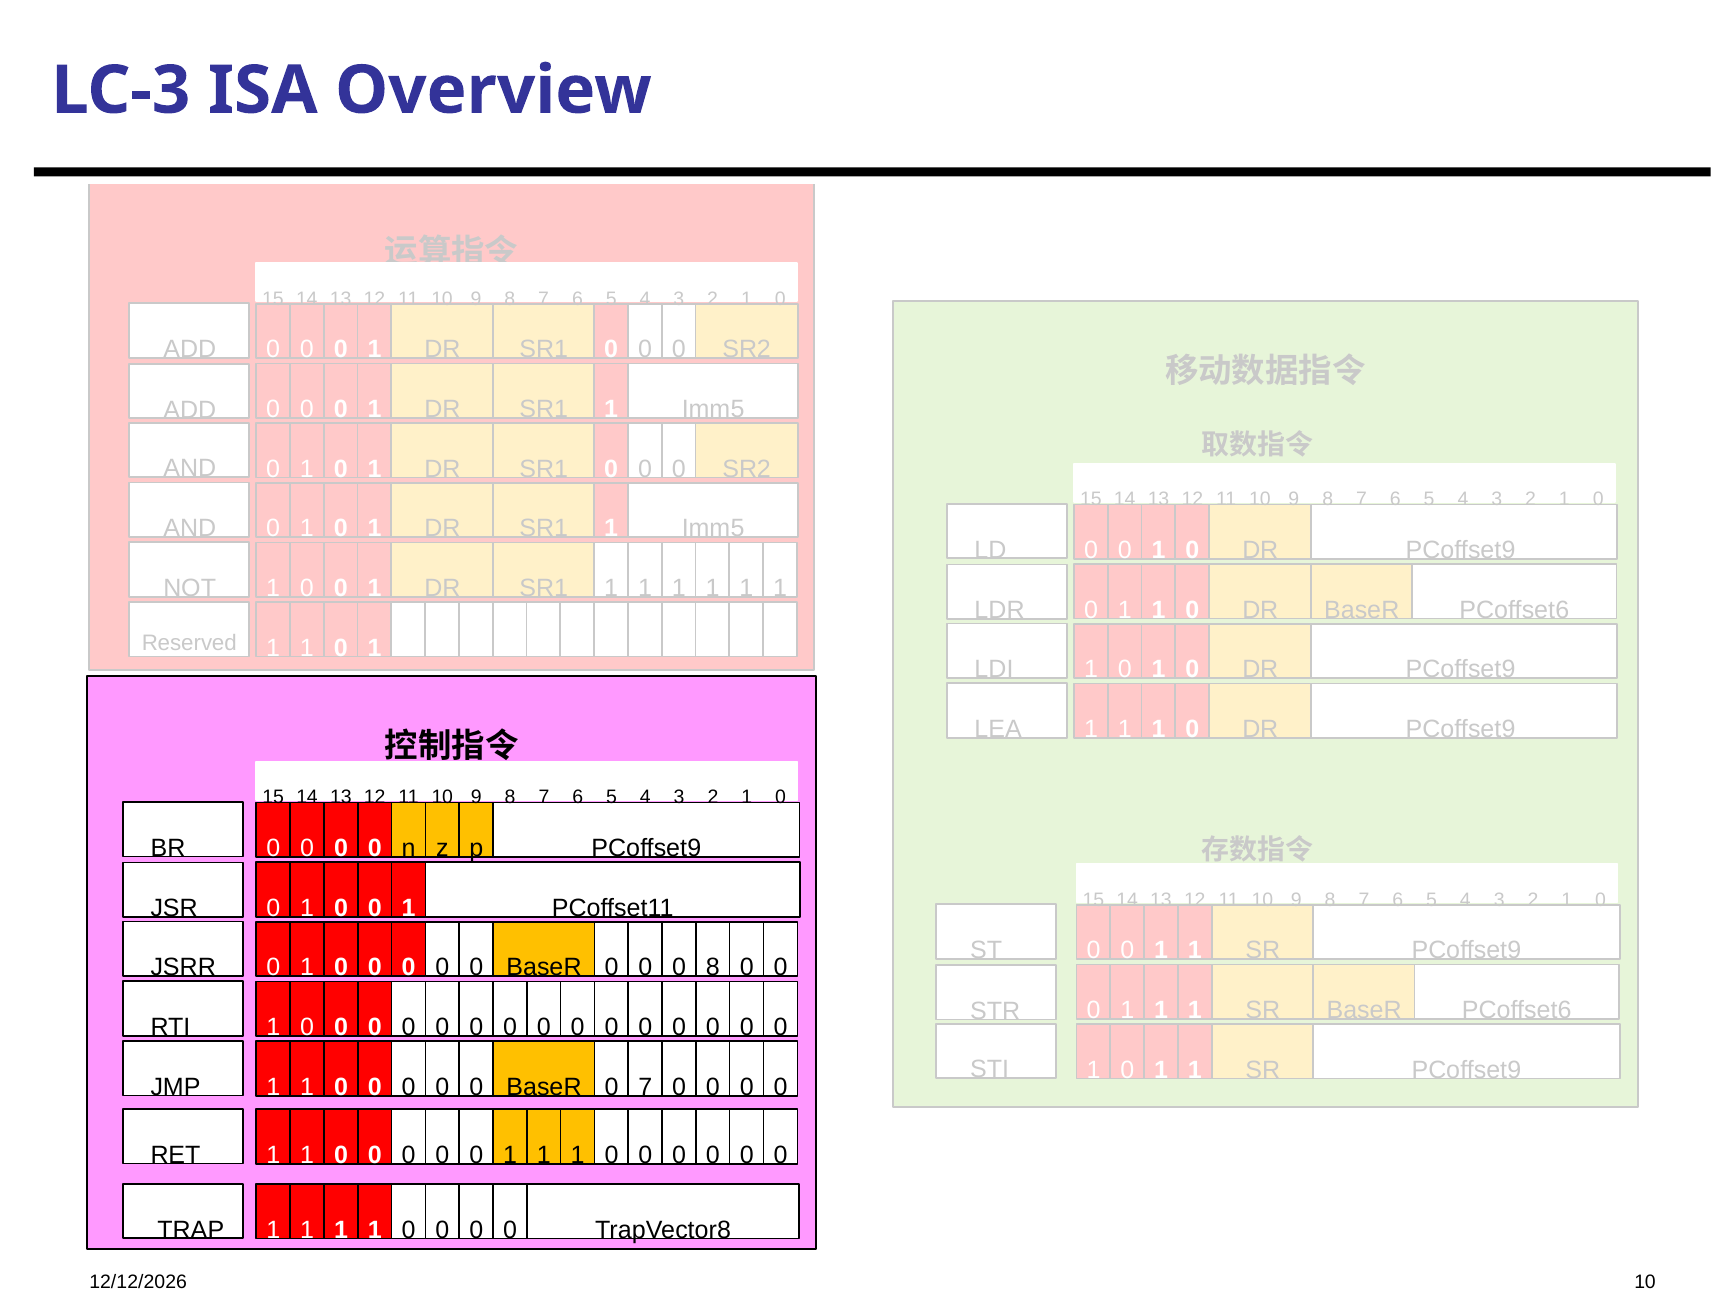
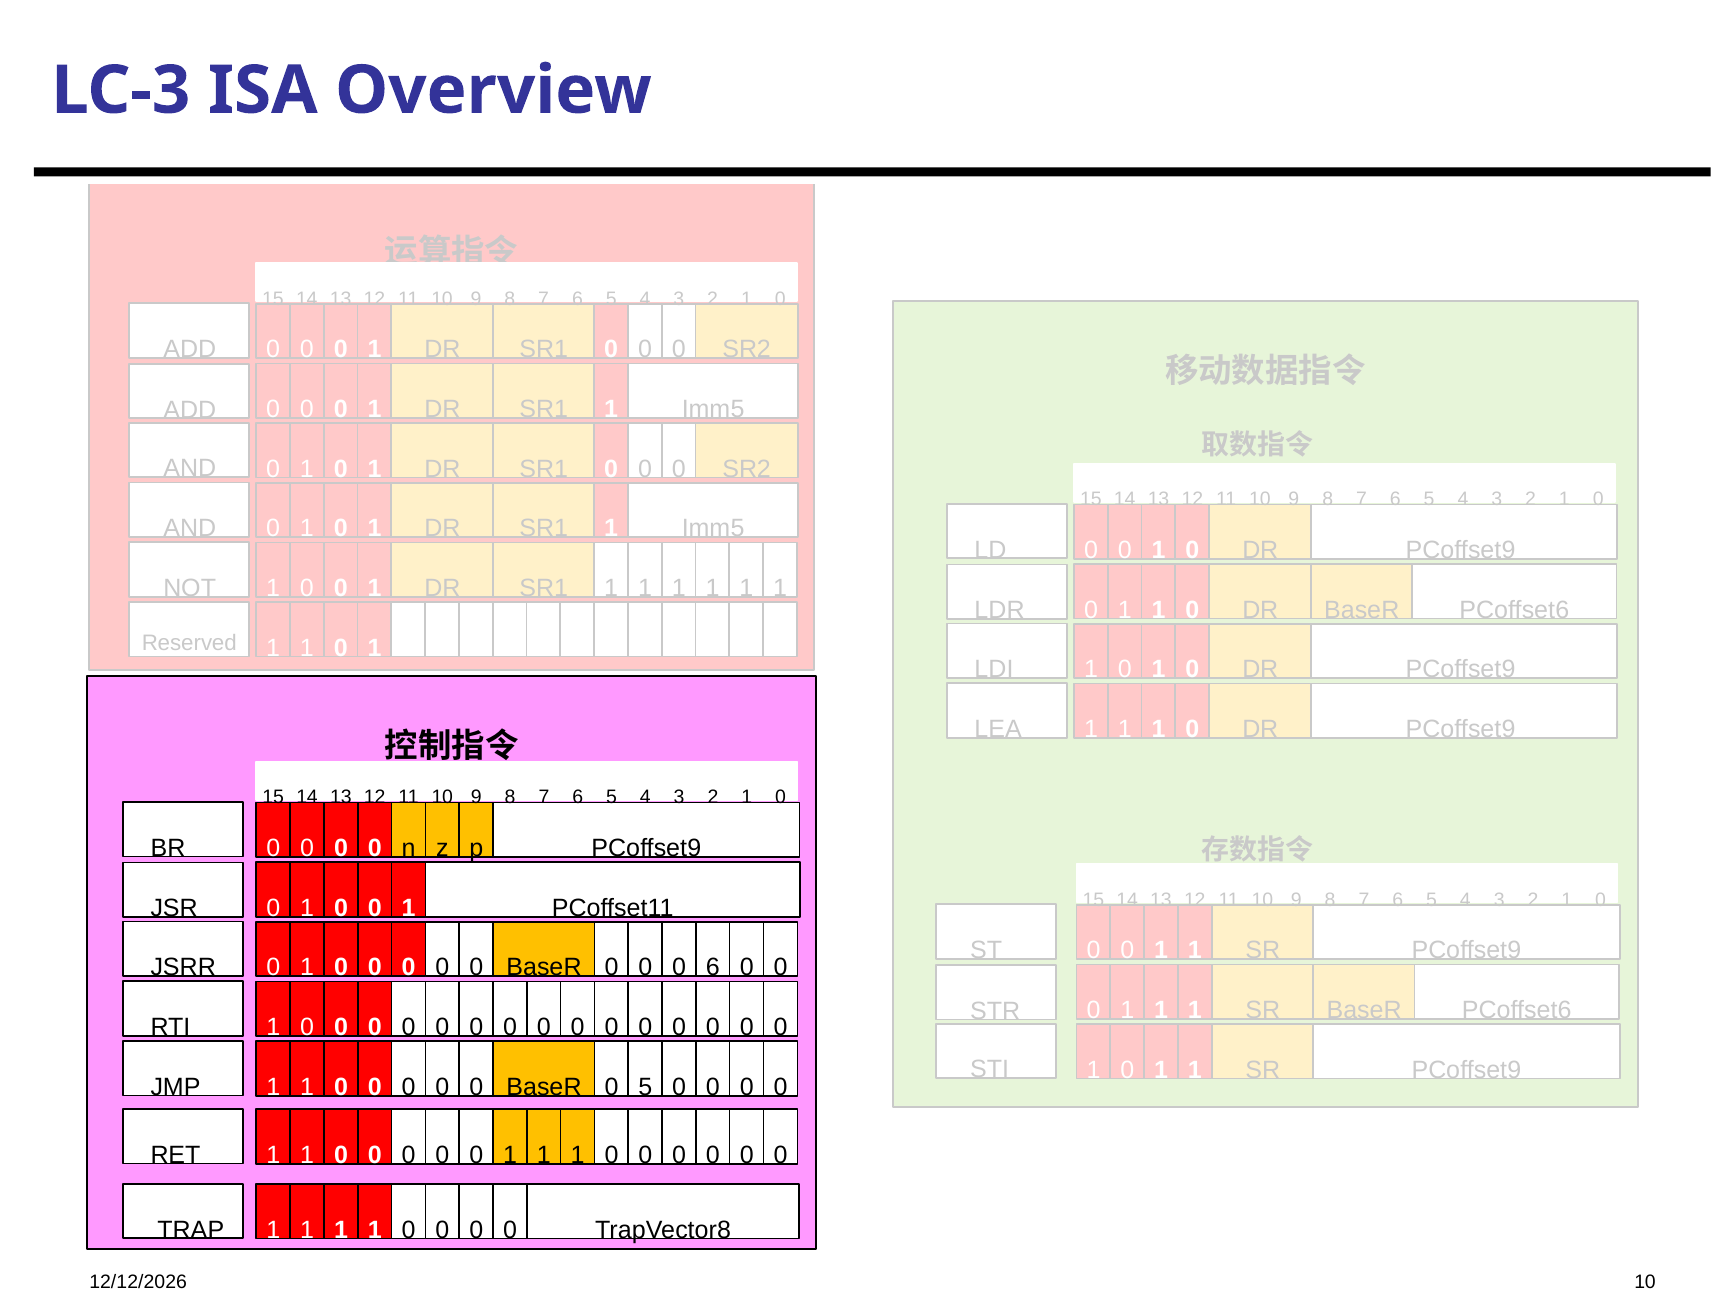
0 8: 8 -> 6
0 7: 7 -> 5
